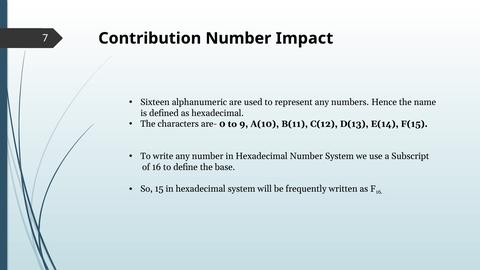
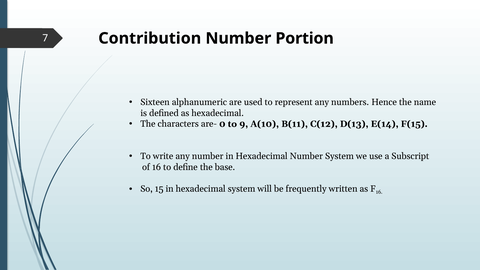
Impact: Impact -> Portion
